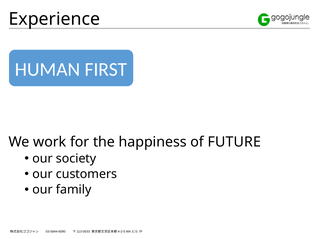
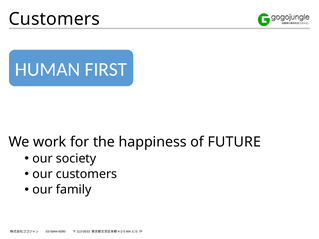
Experience at (54, 19): Experience -> Customers
